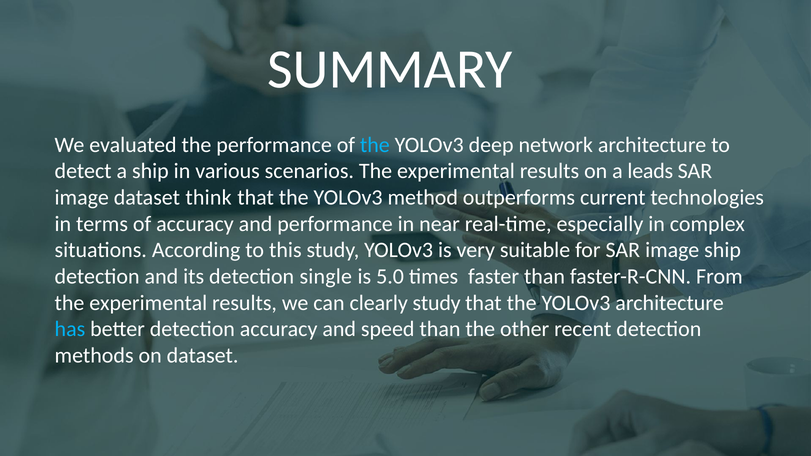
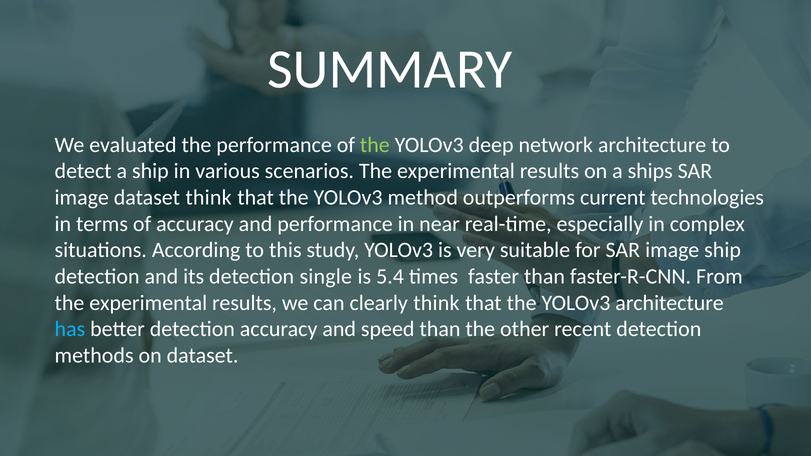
the at (375, 145) colour: light blue -> light green
leads: leads -> ships
5.0: 5.0 -> 5.4
clearly study: study -> think
